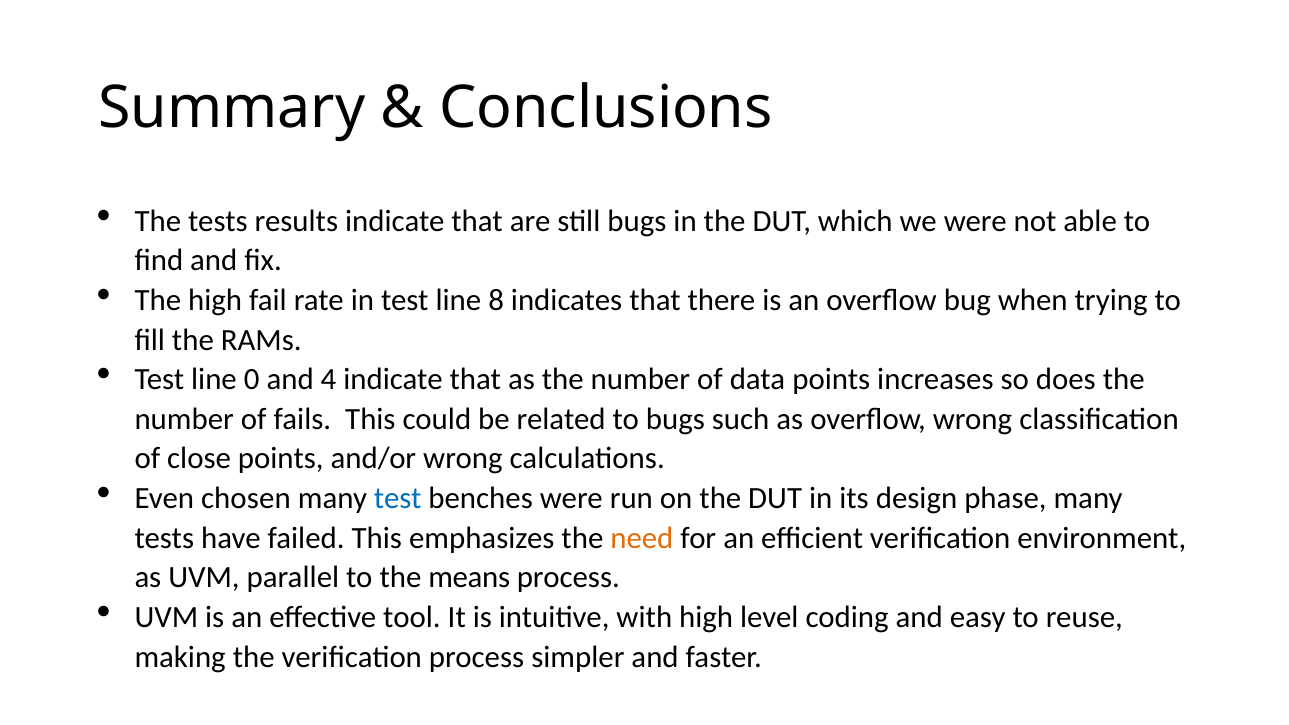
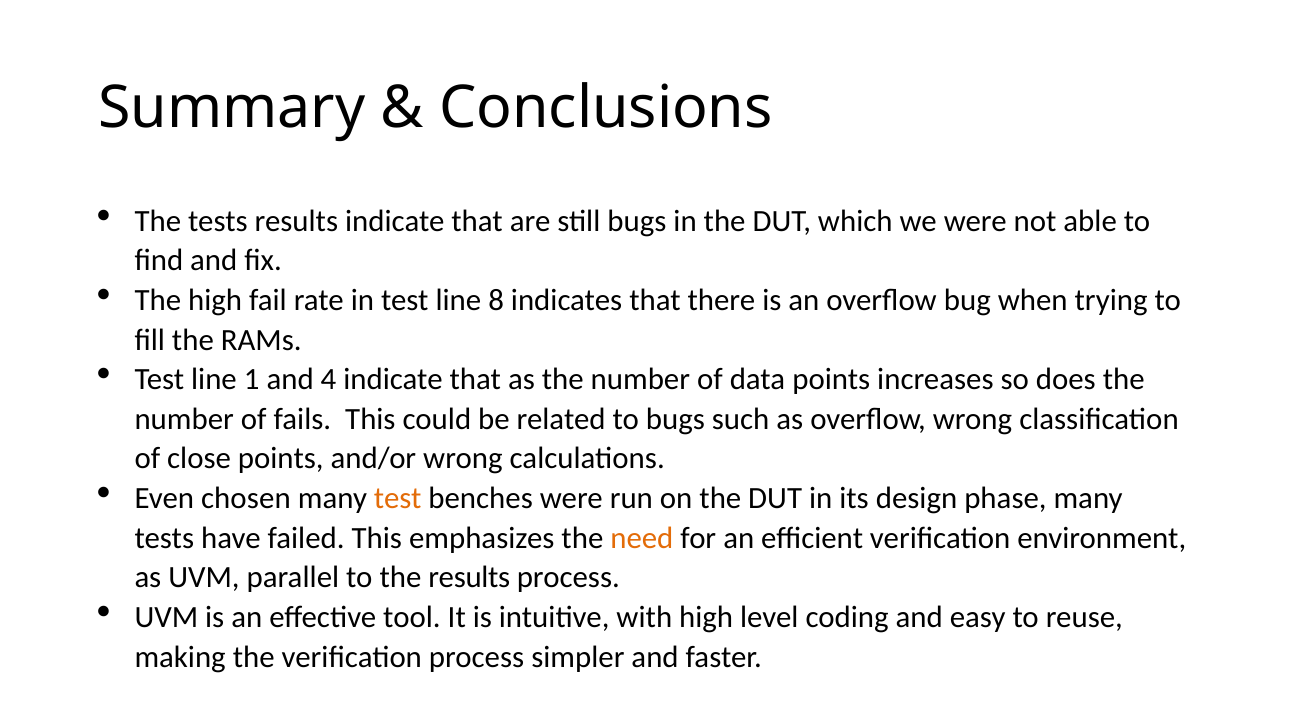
0: 0 -> 1
test at (398, 498) colour: blue -> orange
the means: means -> results
